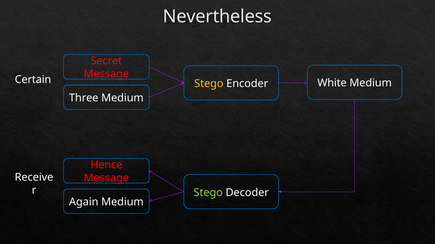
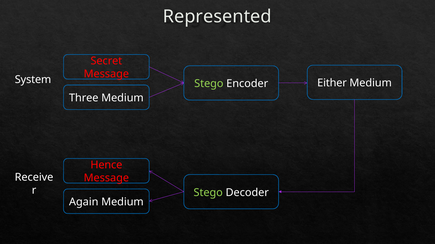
Nevertheless: Nevertheless -> Represented
Certain: Certain -> System
Stego at (209, 84) colour: yellow -> light green
White: White -> Either
